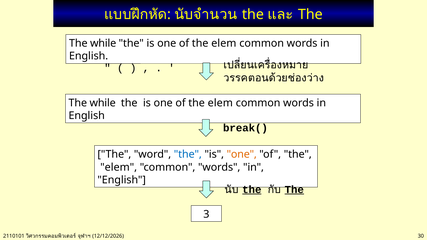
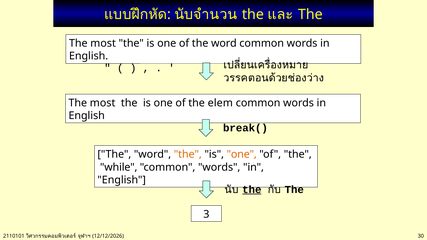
while at (103, 43): while -> most
elem at (224, 43): elem -> word
while at (103, 103): while -> most
the at (188, 155) colour: blue -> orange
elem at (119, 167): elem -> while
The at (294, 190) underline: present -> none
